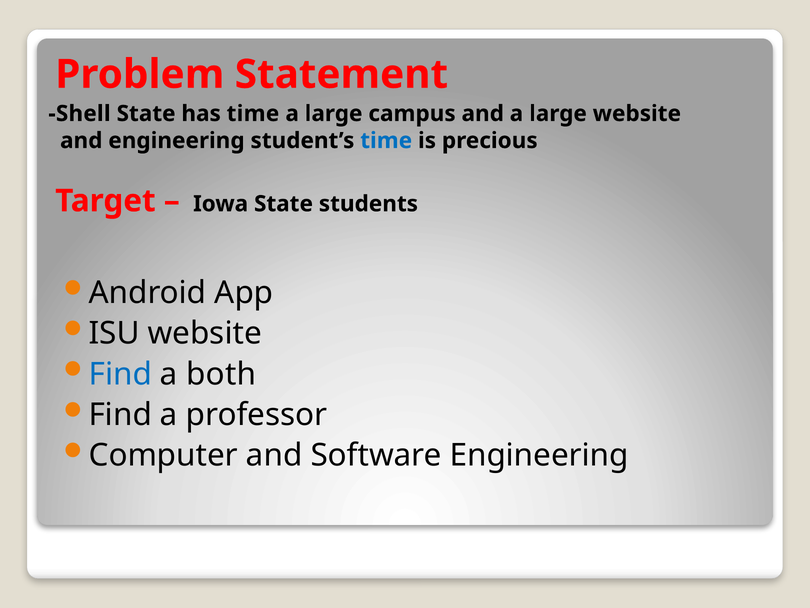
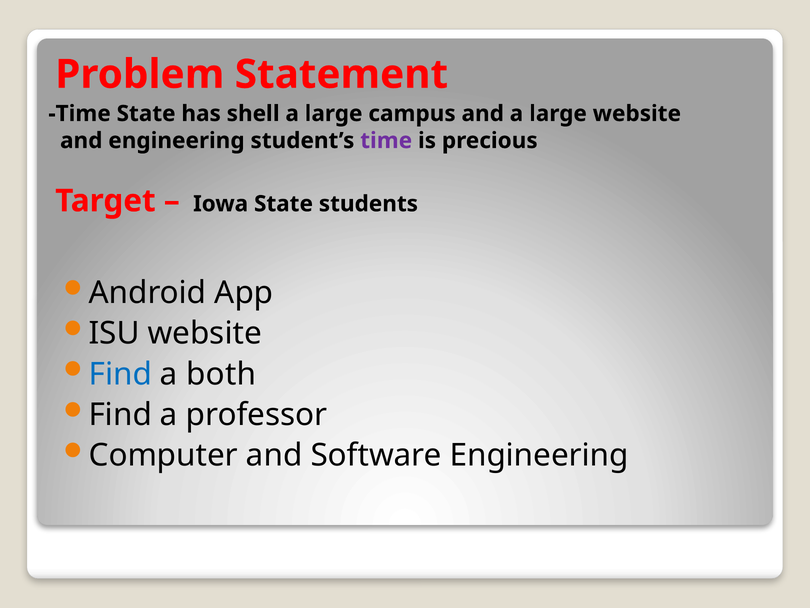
Shell at (80, 114): Shell -> Time
has time: time -> shell
time at (386, 141) colour: blue -> purple
